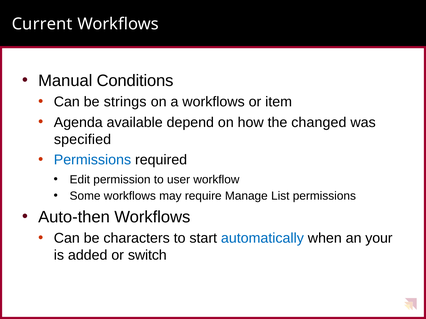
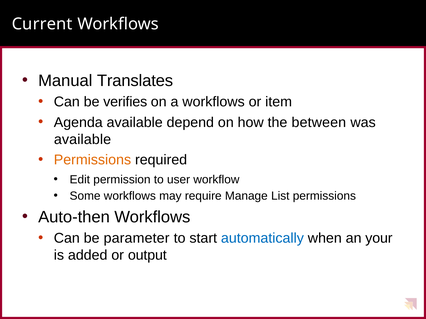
Conditions: Conditions -> Translates
strings: strings -> verifies
changed: changed -> between
specified at (83, 140): specified -> available
Permissions at (92, 160) colour: blue -> orange
characters: characters -> parameter
switch: switch -> output
